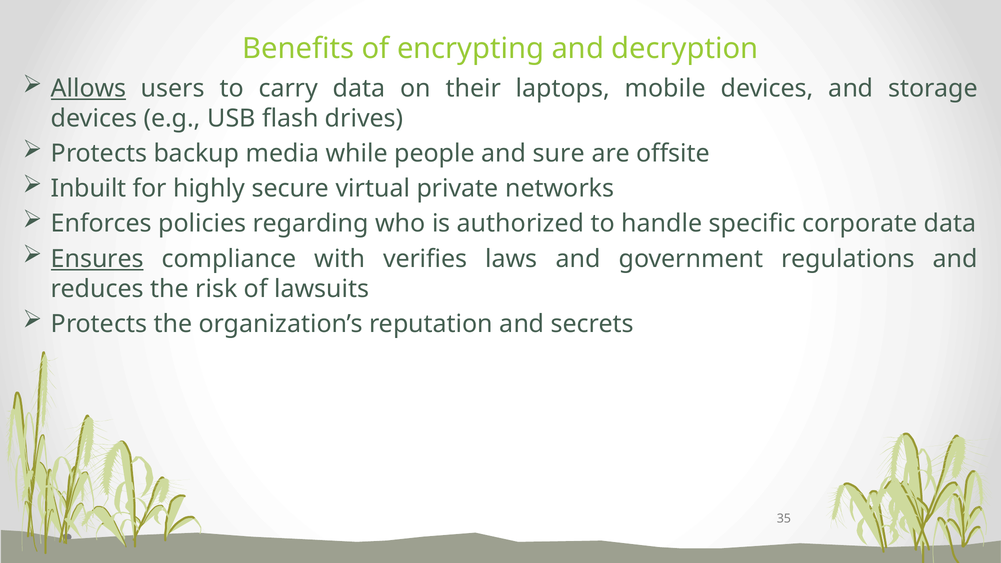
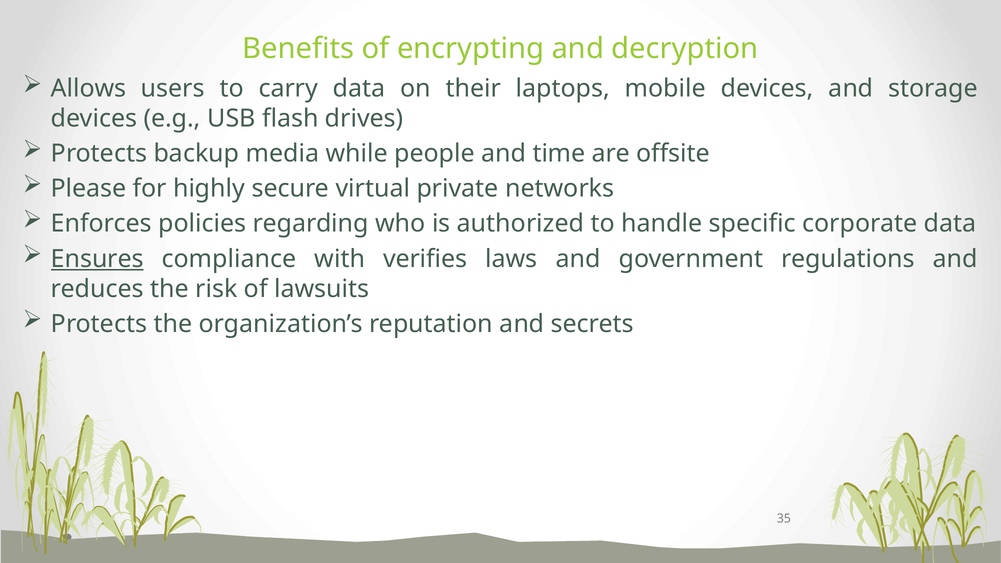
Allows underline: present -> none
sure: sure -> time
Inbuilt: Inbuilt -> Please
